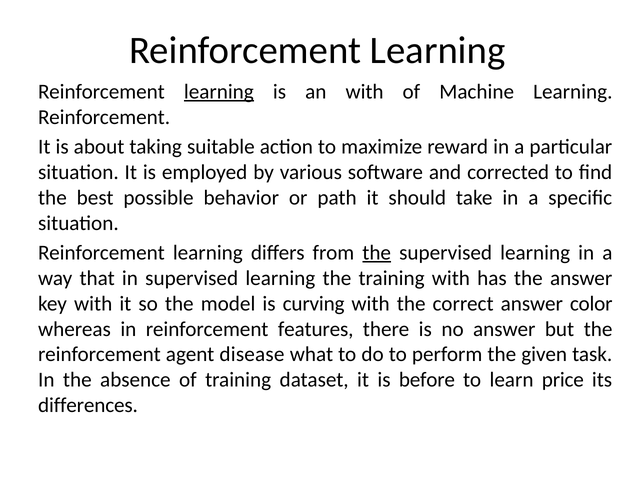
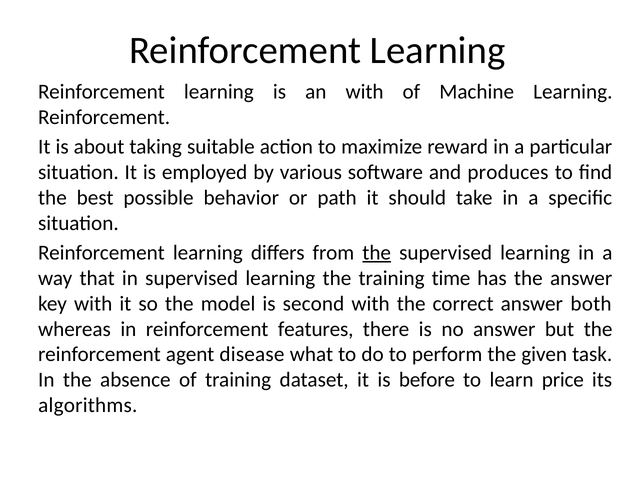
learning at (219, 91) underline: present -> none
corrected: corrected -> produces
training with: with -> time
curving: curving -> second
color: color -> both
differences: differences -> algorithms
